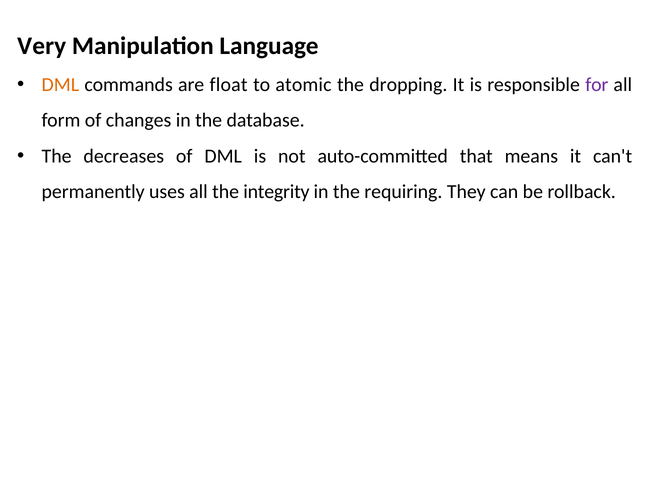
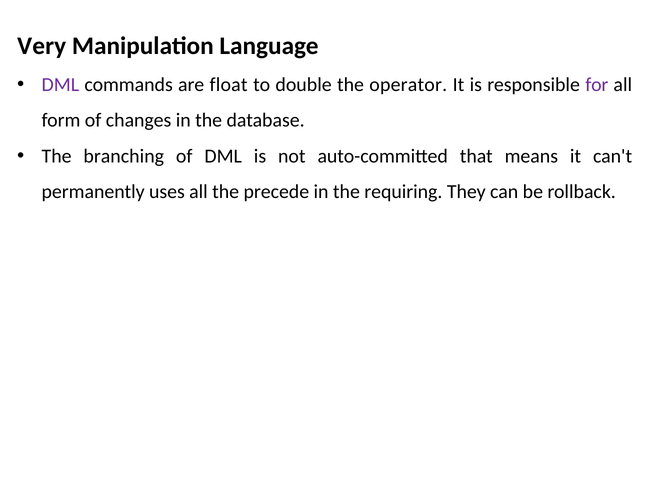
DML at (60, 85) colour: orange -> purple
atomic: atomic -> double
dropping: dropping -> operator
decreases: decreases -> branching
integrity: integrity -> precede
